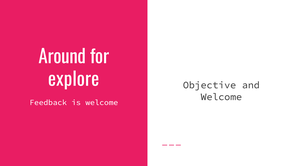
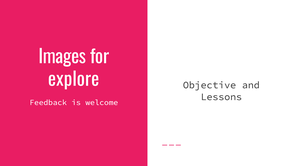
Around: Around -> Images
Welcome at (221, 97): Welcome -> Lessons
